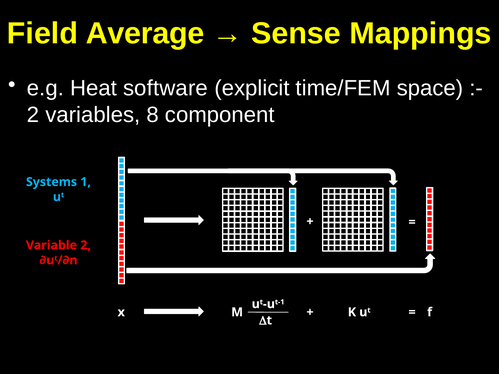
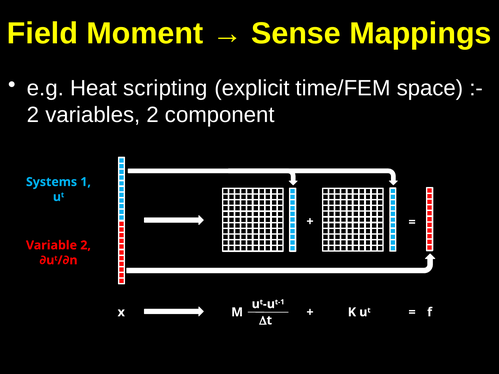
Average: Average -> Moment
software: software -> scripting
variables 8: 8 -> 2
